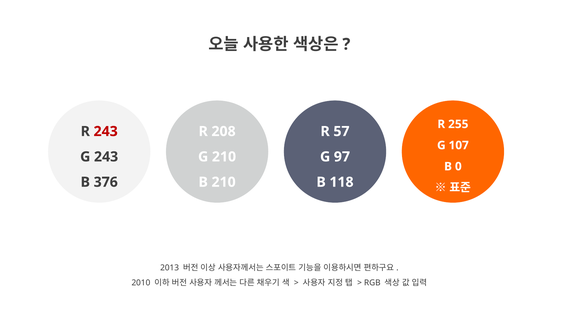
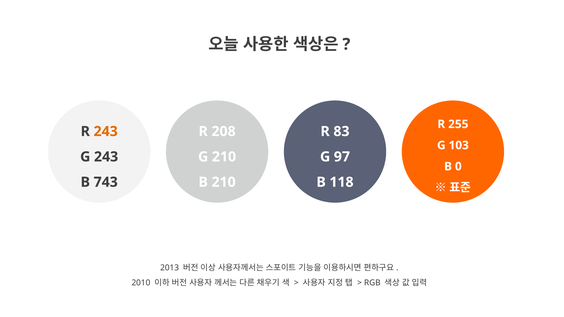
243 at (106, 132) colour: red -> orange
57: 57 -> 83
107: 107 -> 103
376: 376 -> 743
